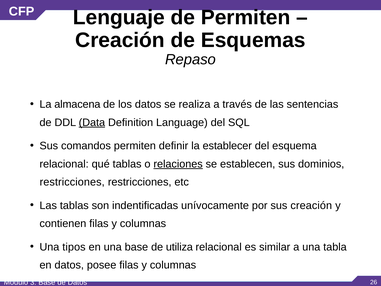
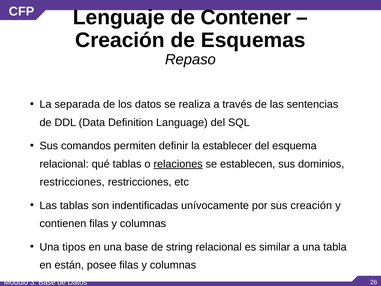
de Permiten: Permiten -> Contener
almacena: almacena -> separada
Data underline: present -> none
utiliza: utiliza -> string
en datos: datos -> están
